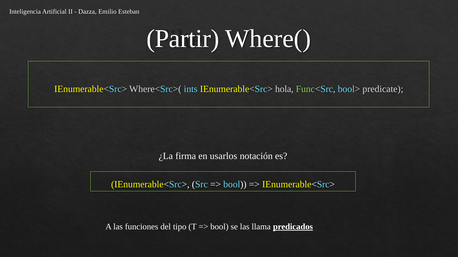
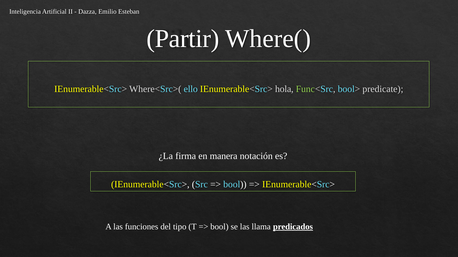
ints: ints -> ello
usarlos: usarlos -> manera
